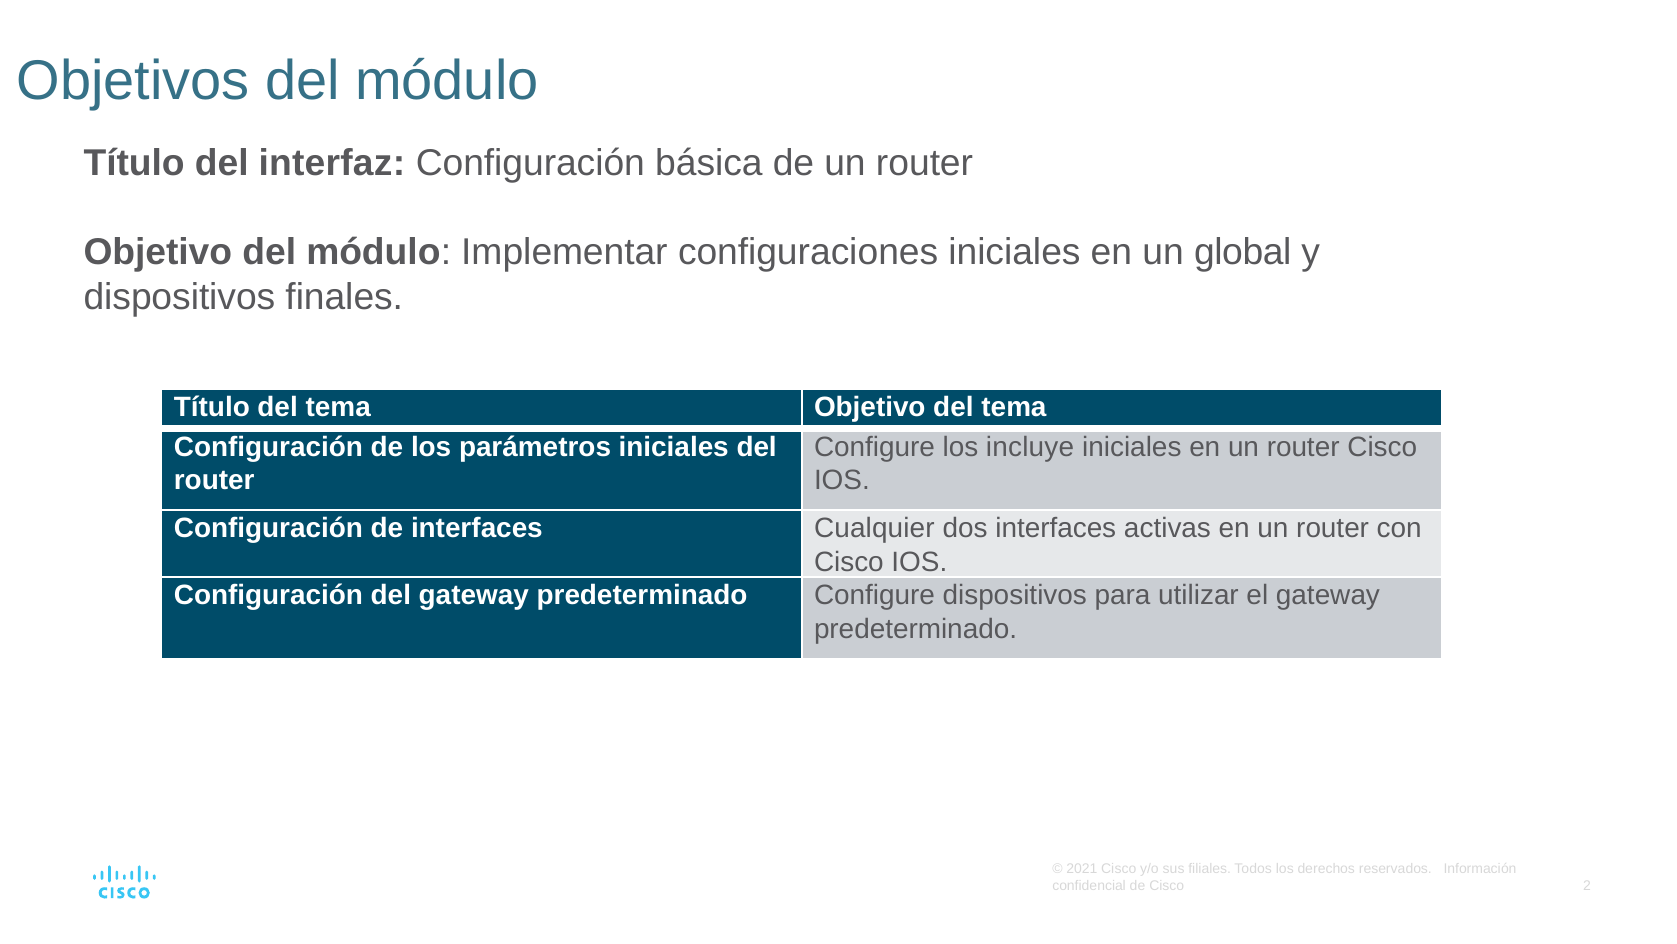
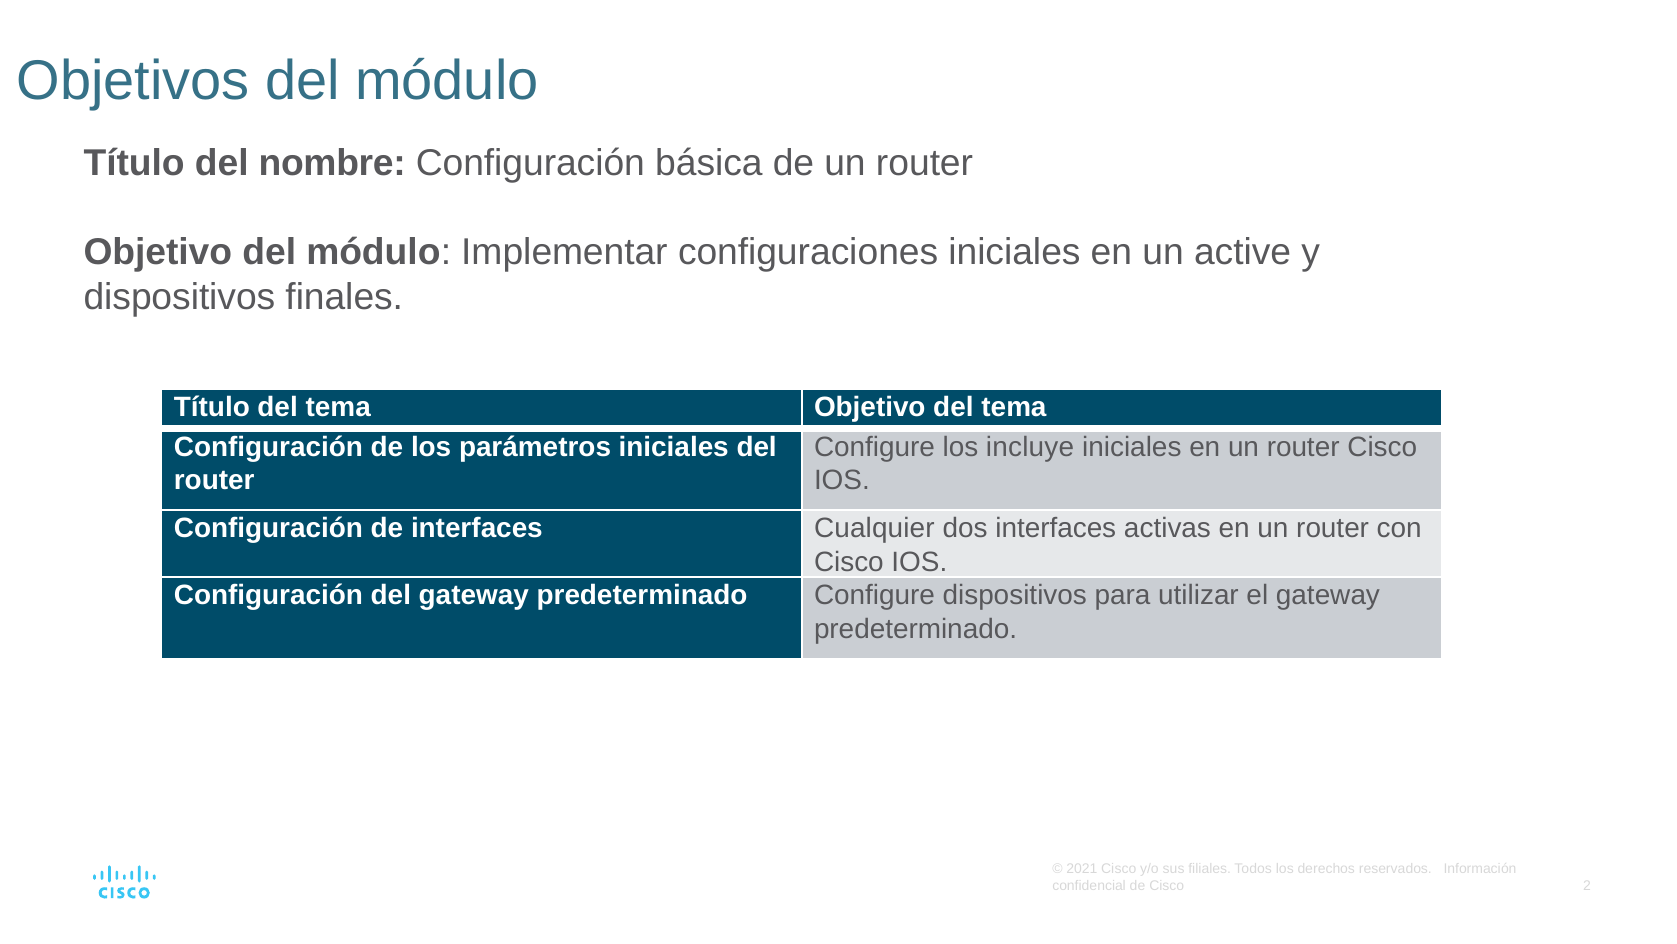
interfaz: interfaz -> nombre
global: global -> active
